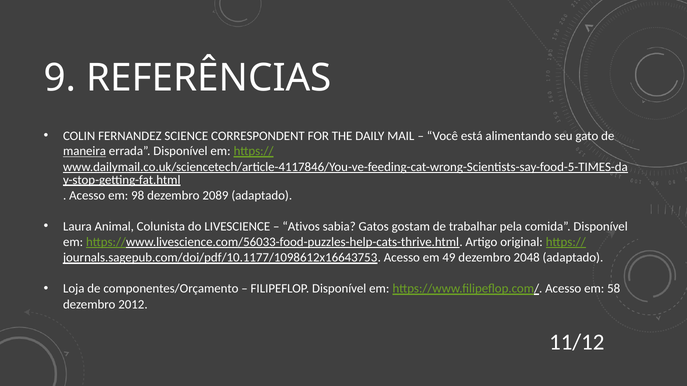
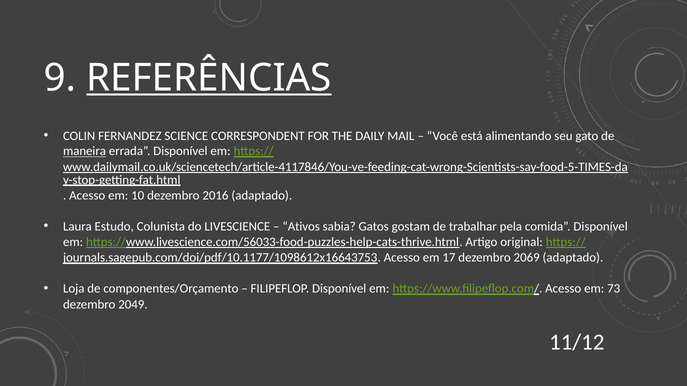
REFERÊNCIAS underline: none -> present
98: 98 -> 10
2089: 2089 -> 2016
Animal: Animal -> Estudo
49: 49 -> 17
2048: 2048 -> 2069
58: 58 -> 73
2012: 2012 -> 2049
